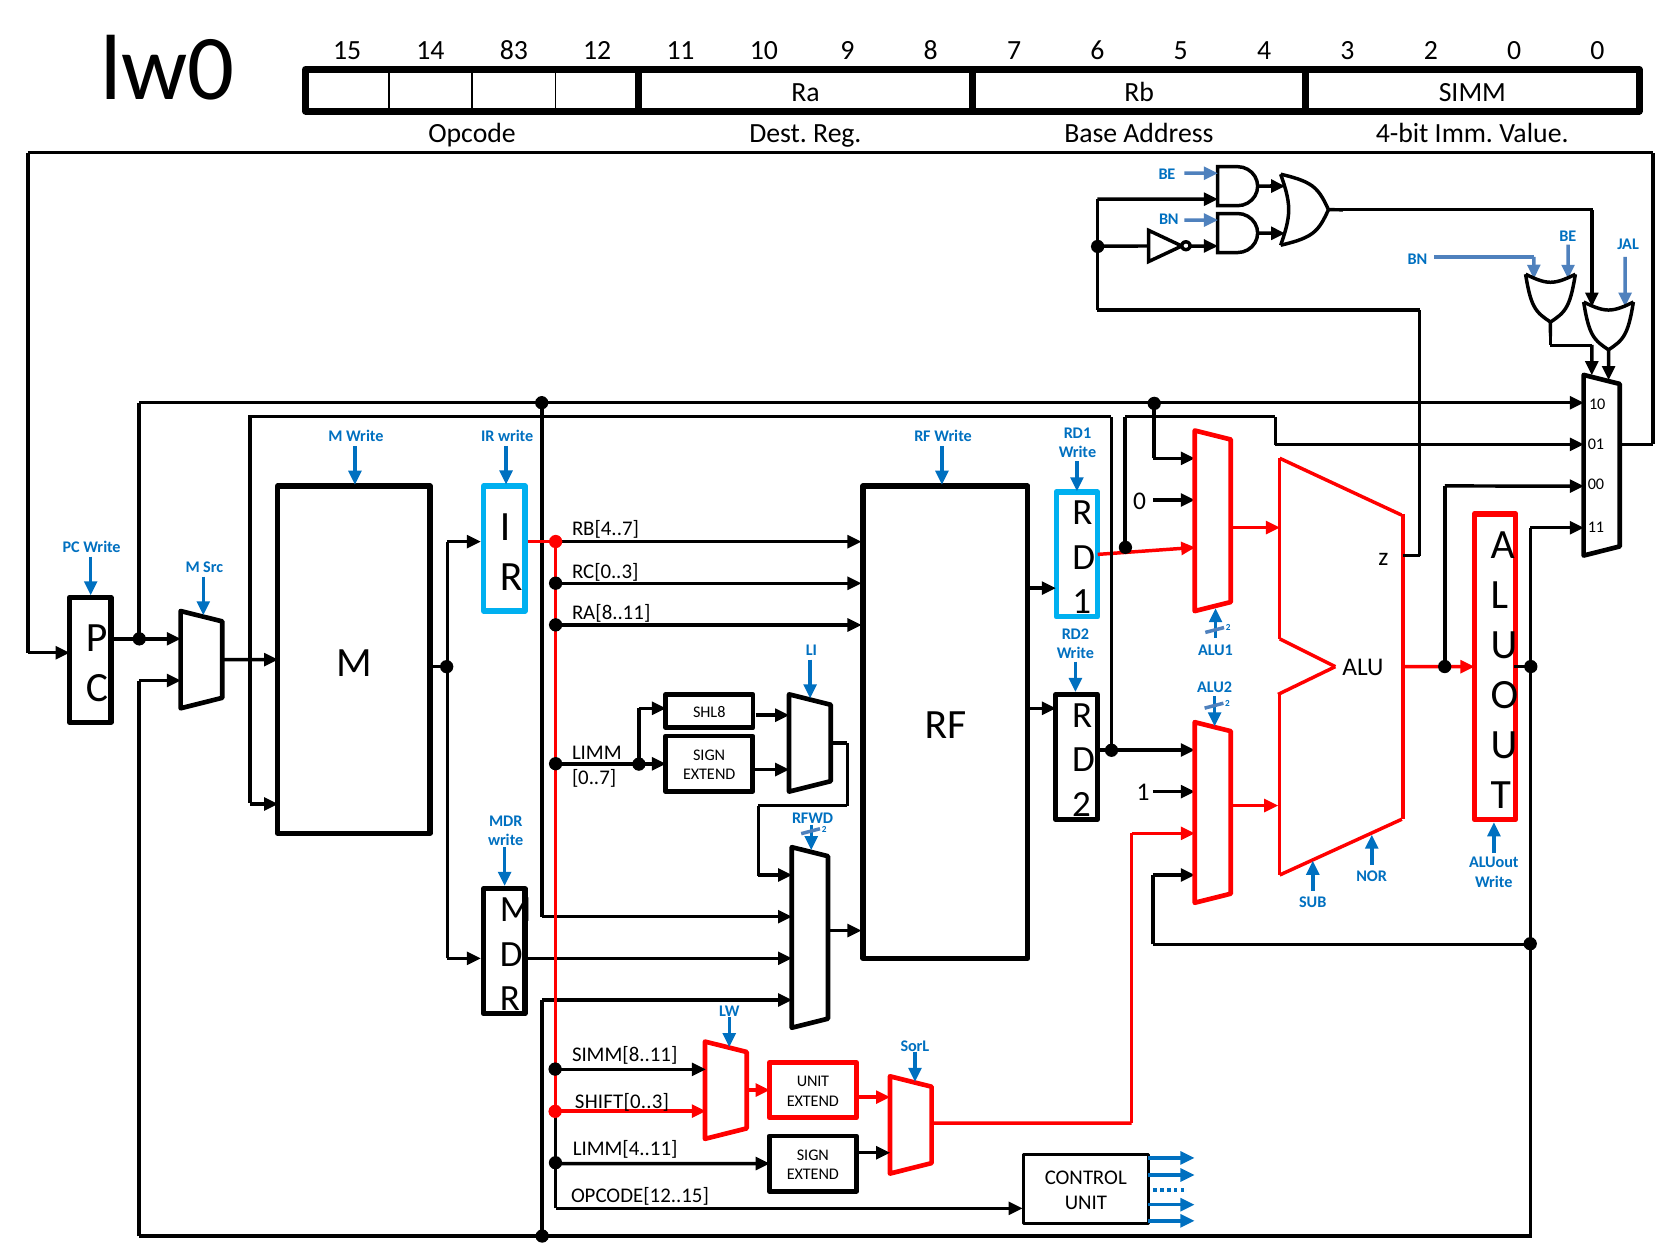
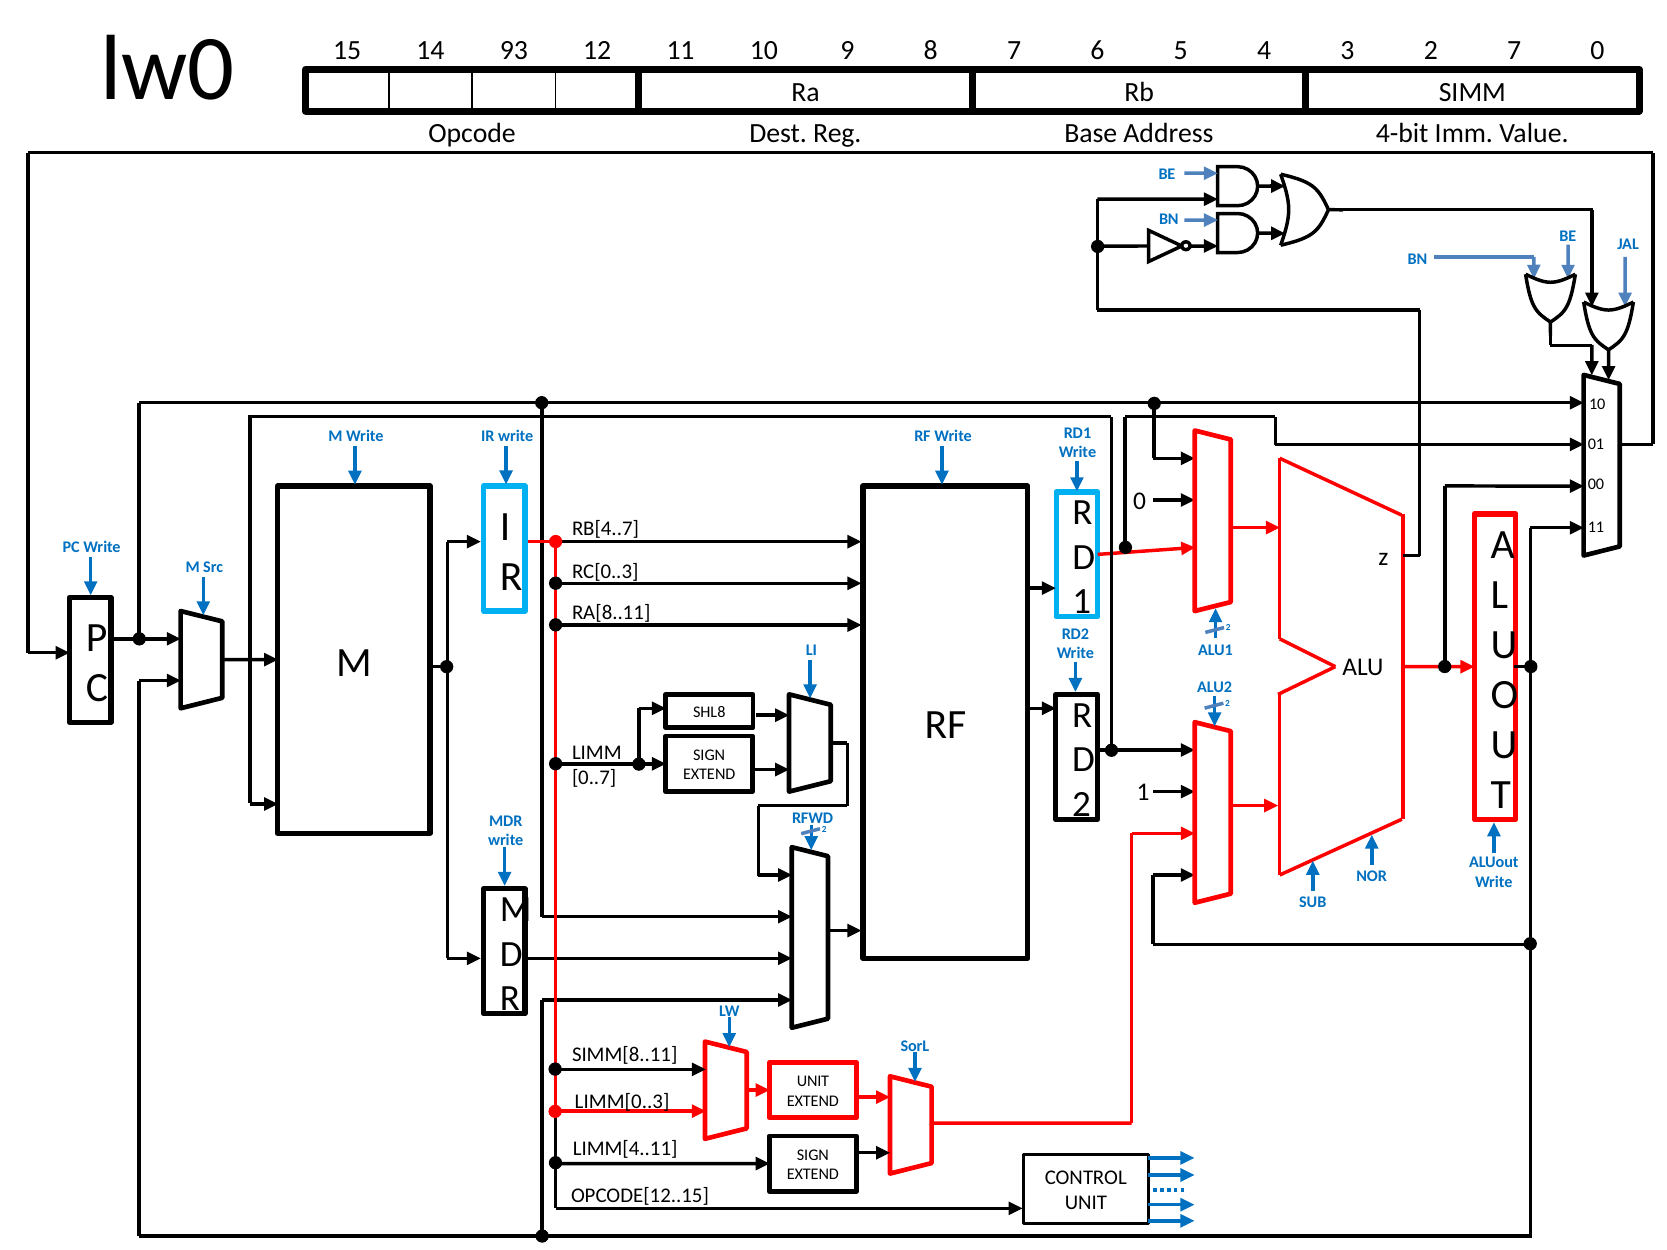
83: 83 -> 93
2 0: 0 -> 7
SHIFT[0..3: SHIFT[0..3 -> LIMM[0..3
